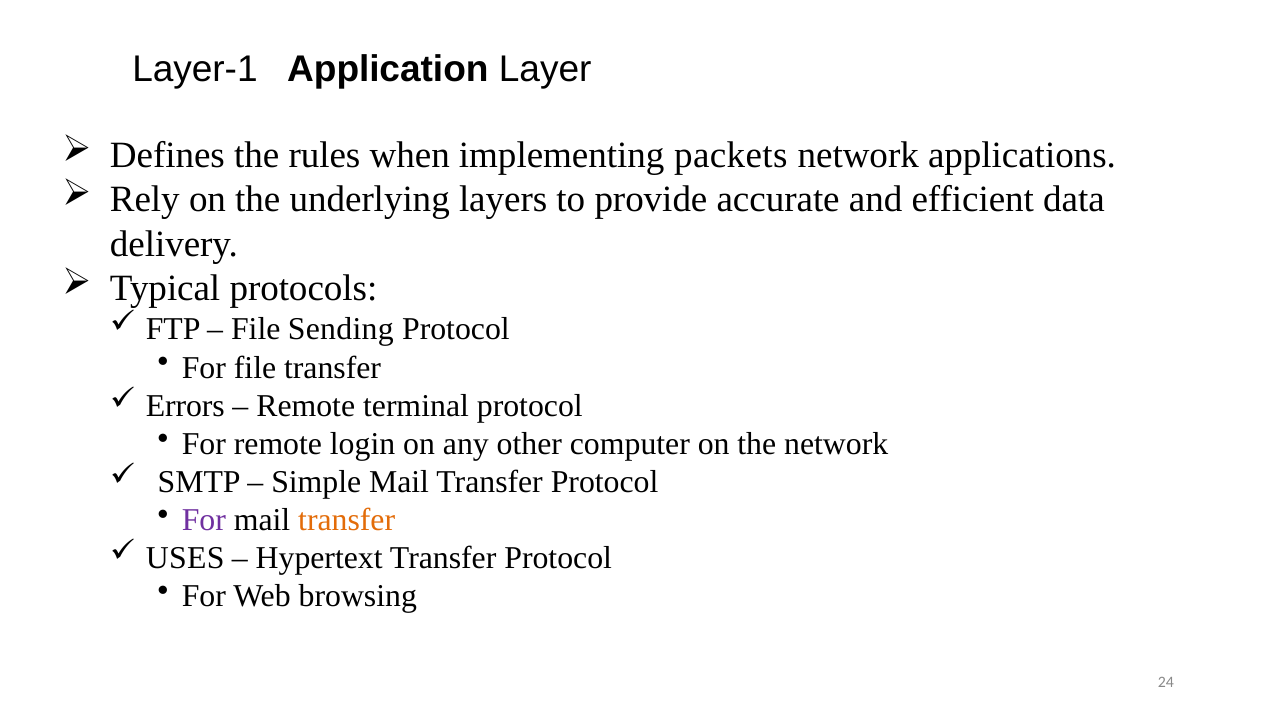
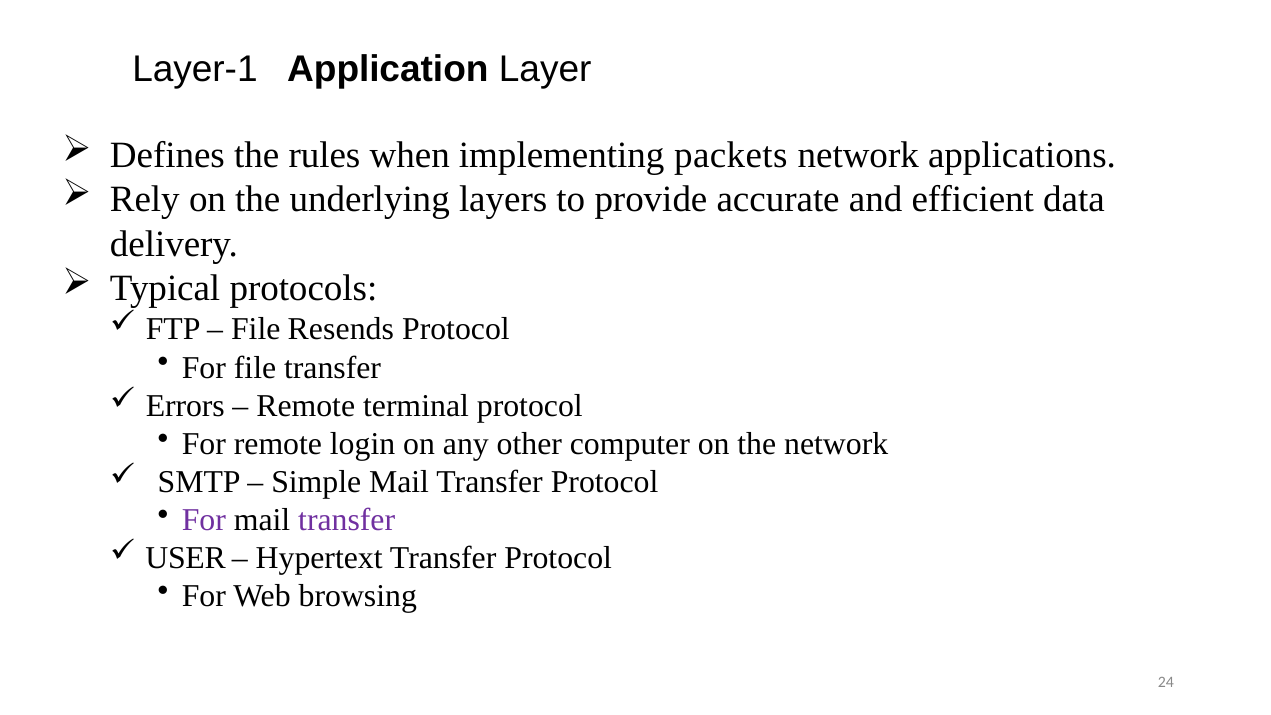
Sending: Sending -> Resends
transfer at (347, 520) colour: orange -> purple
USES: USES -> USER
